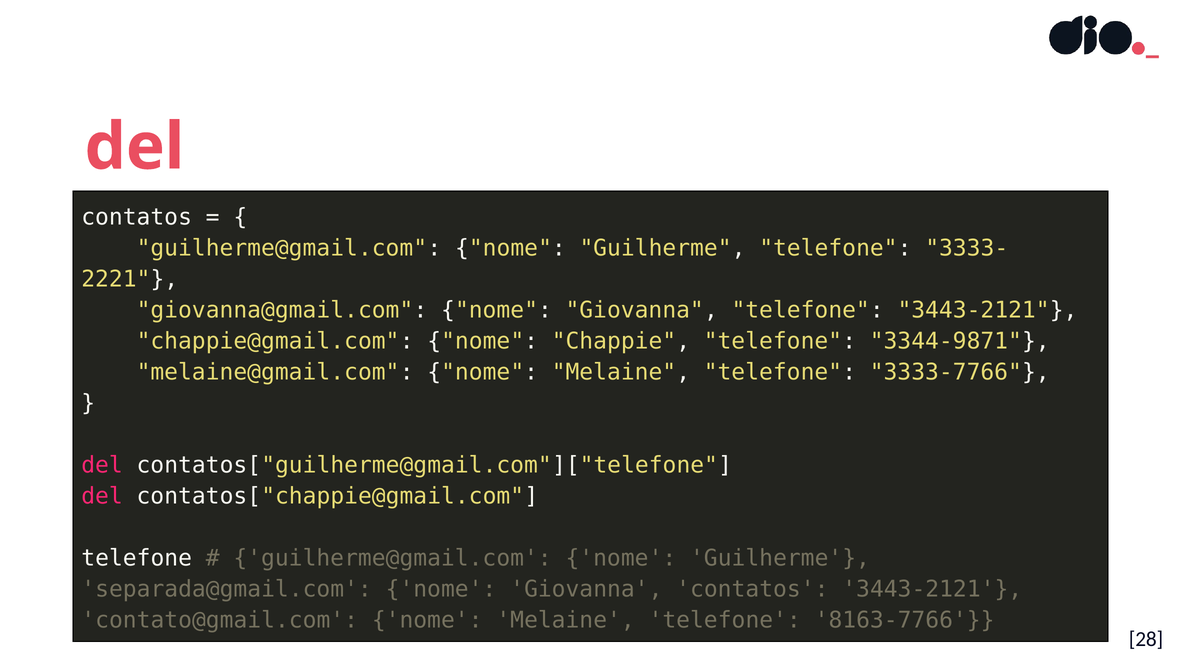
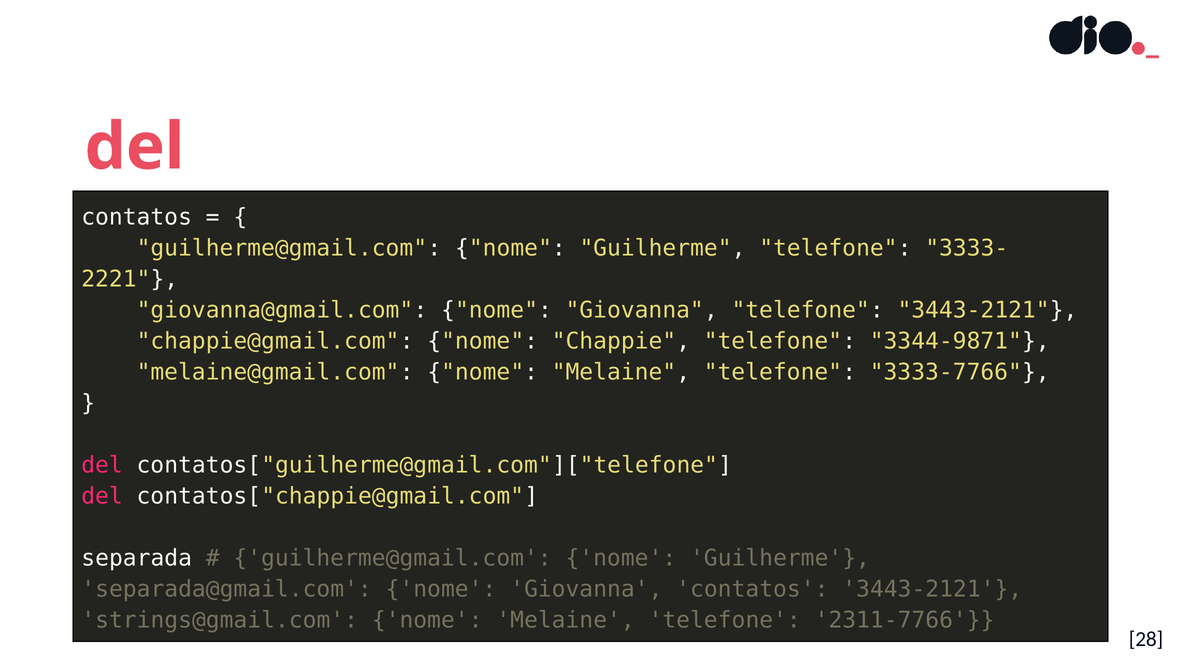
telefone at (137, 558): telefone -> separada
contato@gmail.com: contato@gmail.com -> strings@gmail.com
8163-7766: 8163-7766 -> 2311-7766
